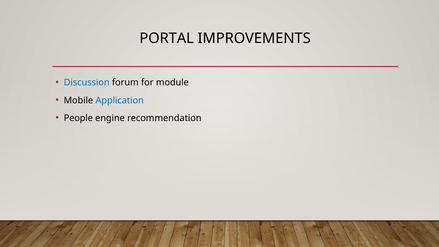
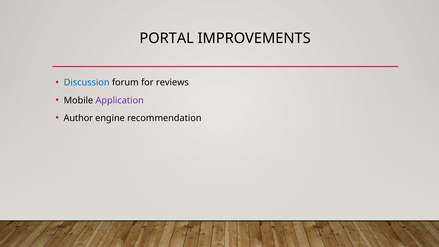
module: module -> reviews
Application colour: blue -> purple
People: People -> Author
